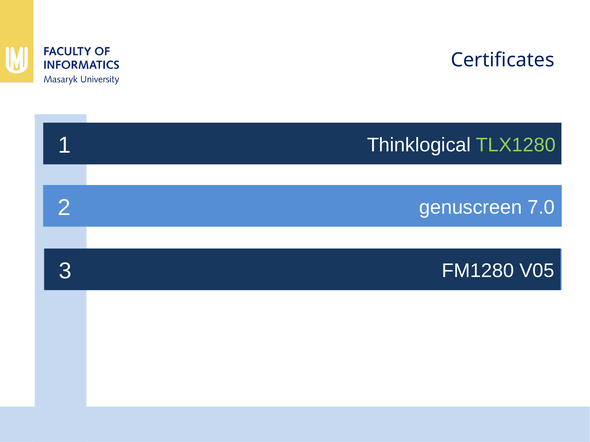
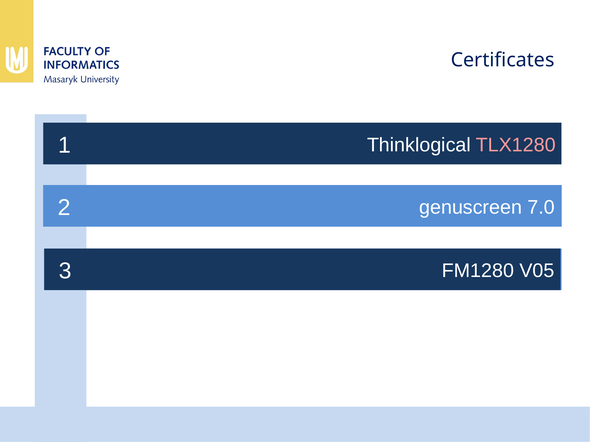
TLX1280 colour: light green -> pink
